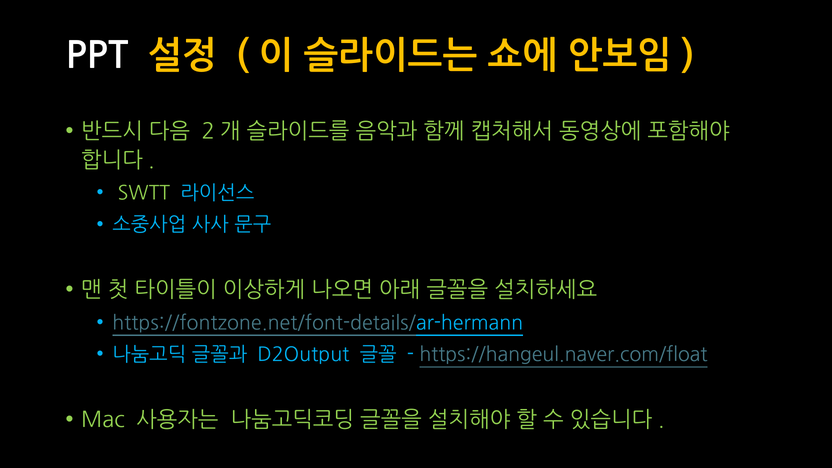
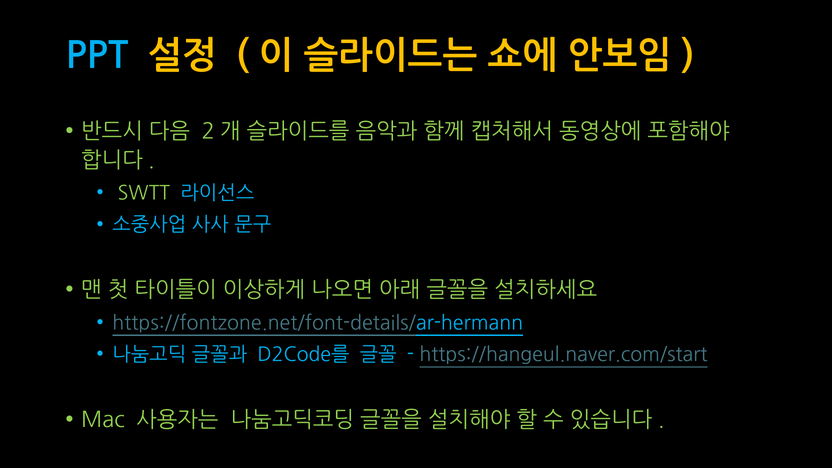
PPT colour: white -> light blue
D2Output: D2Output -> D2Code를
https://hangeul.naver.com/float: https://hangeul.naver.com/float -> https://hangeul.naver.com/start
